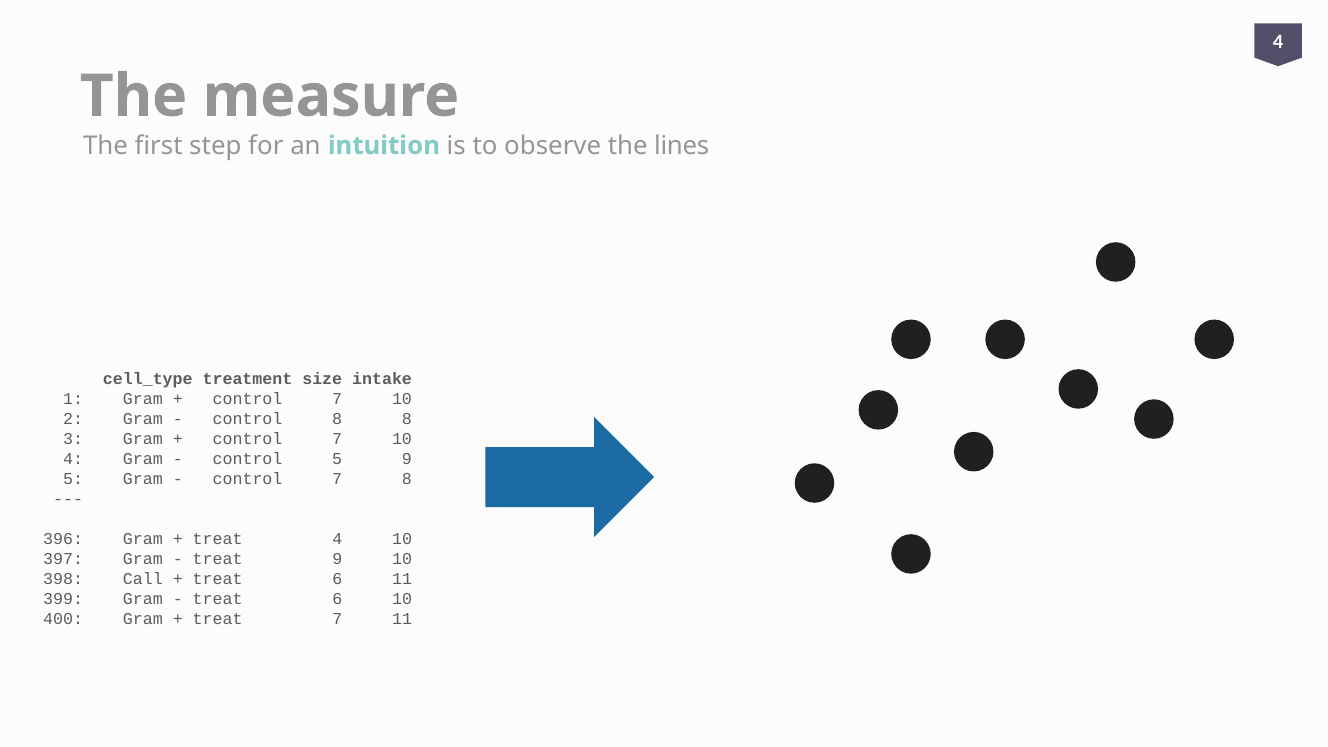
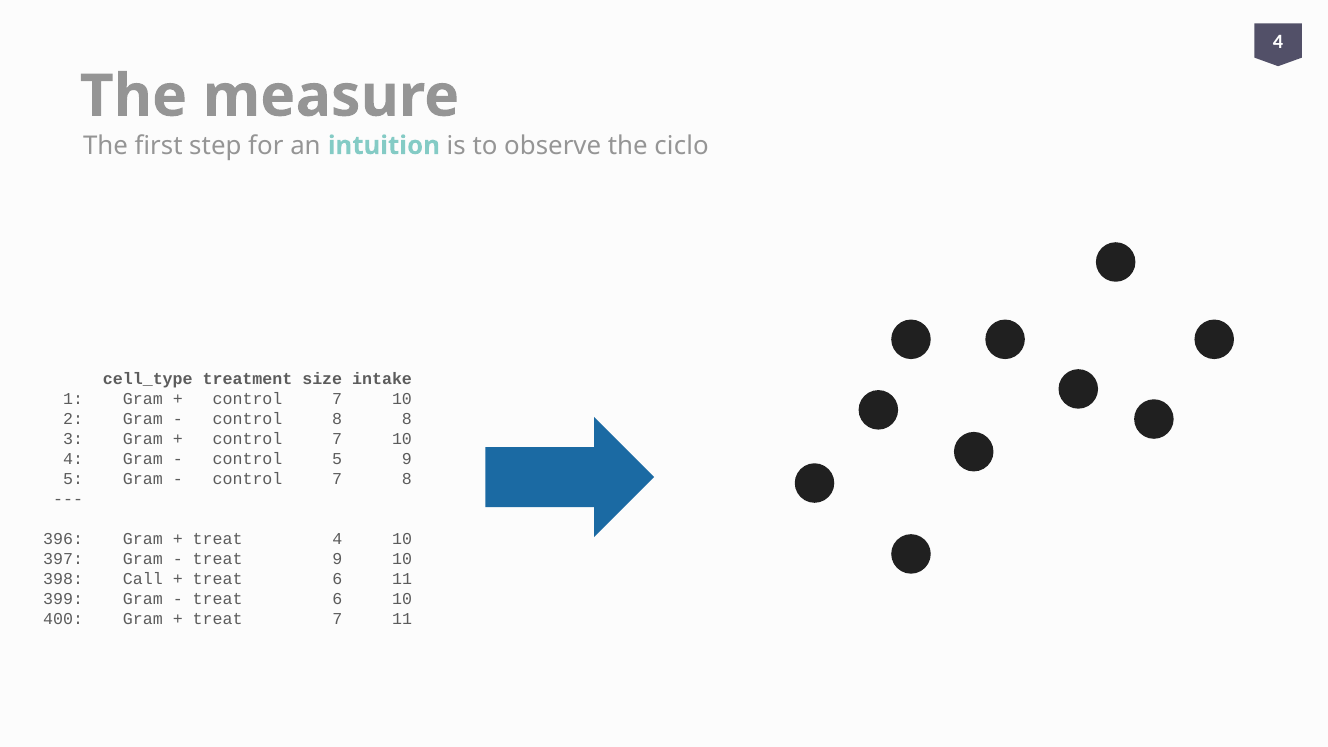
lines: lines -> ciclo
